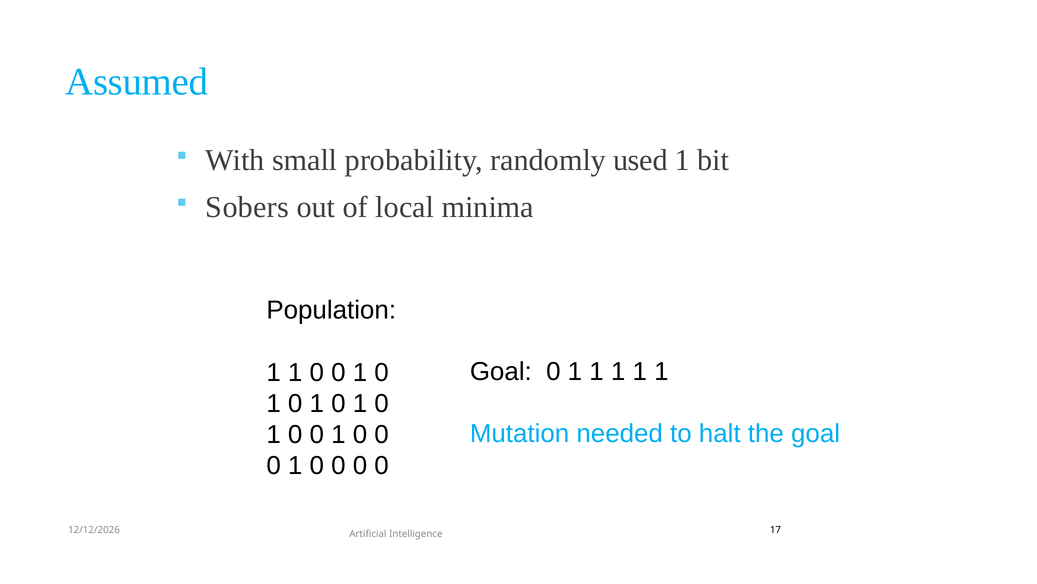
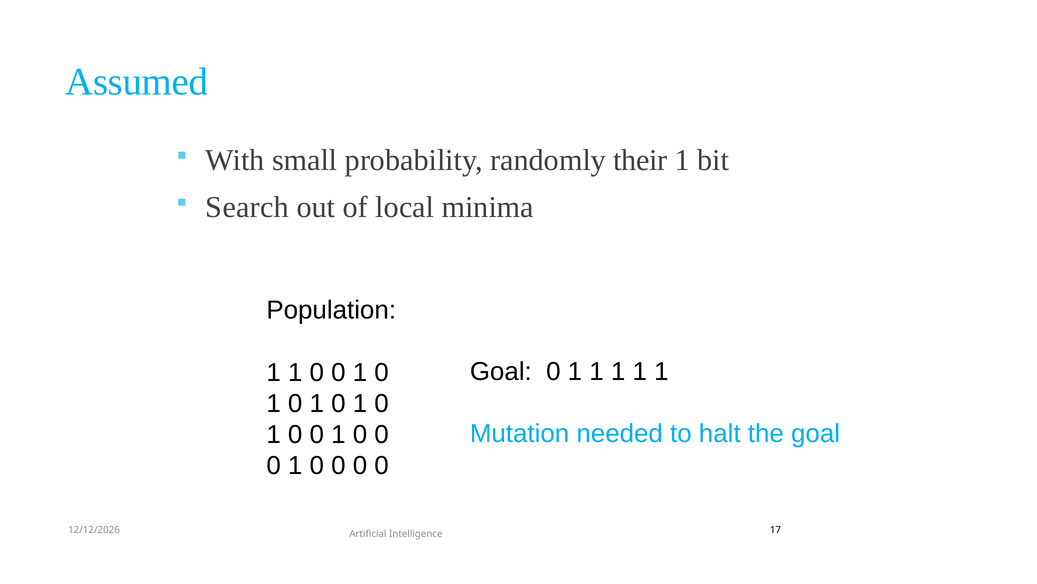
used: used -> their
Sobers: Sobers -> Search
